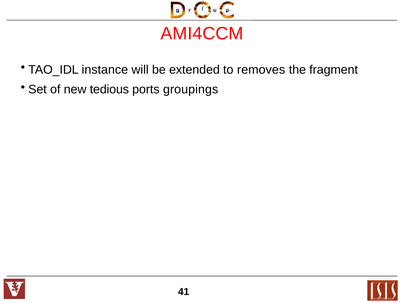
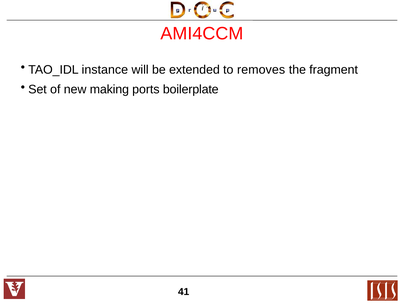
tedious: tedious -> making
groupings: groupings -> boilerplate
